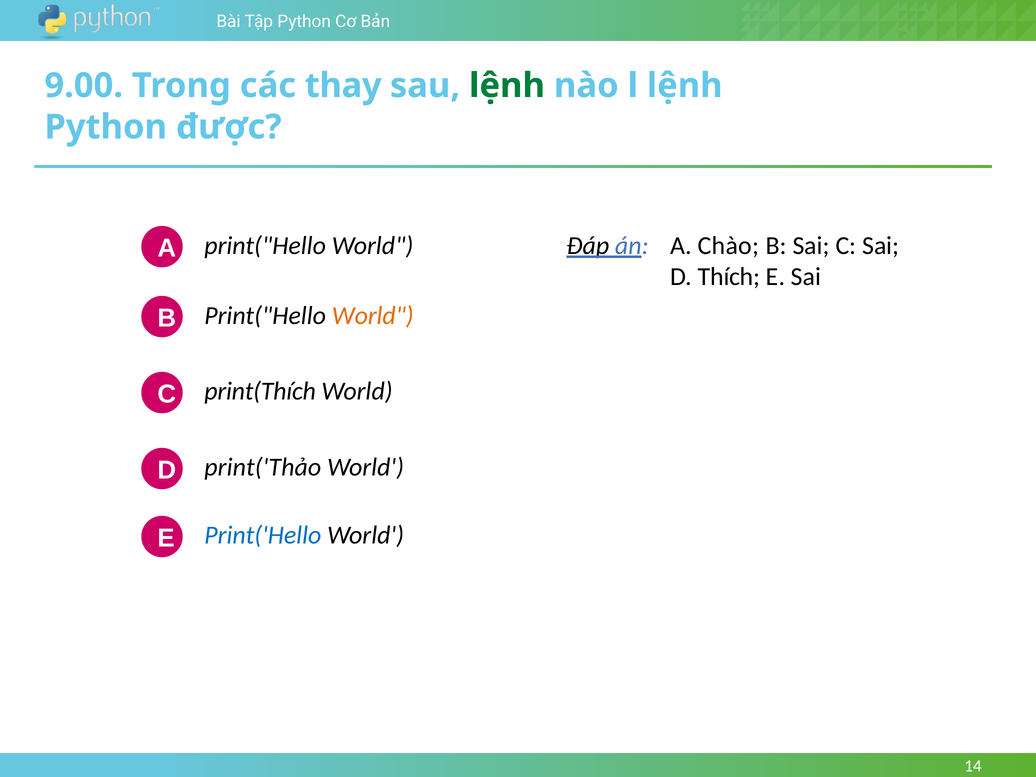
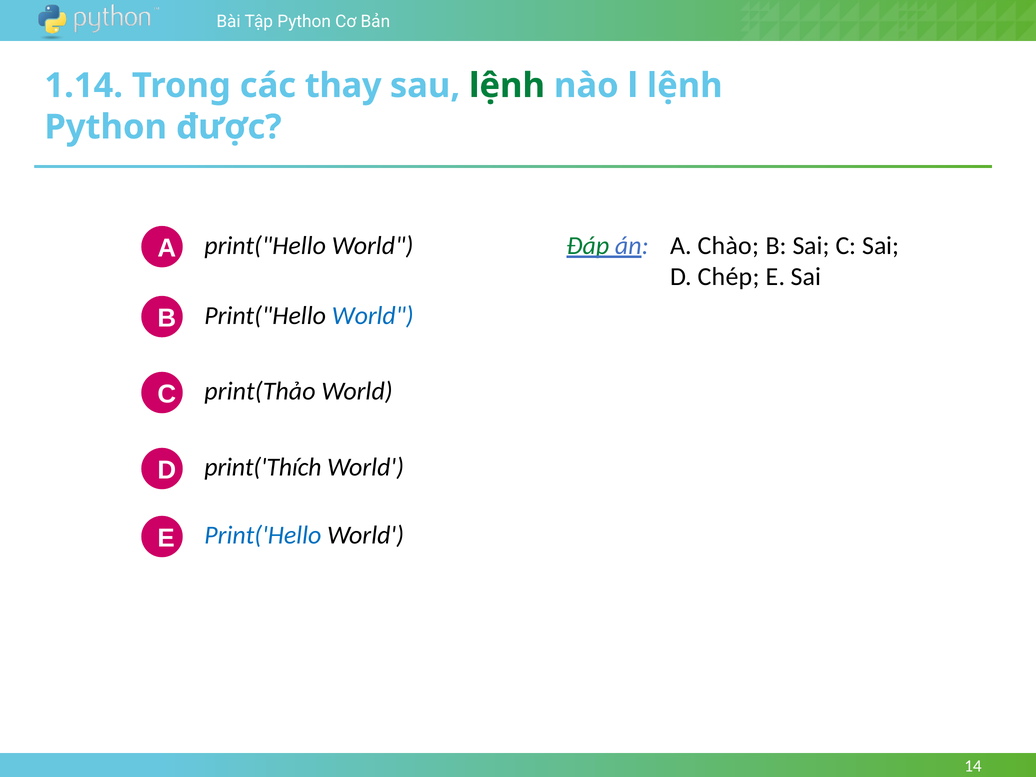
9.00: 9.00 -> 1.14
Đáp colour: black -> green
Thích: Thích -> Chép
World at (373, 315) colour: orange -> blue
print(Thích: print(Thích -> print(Thảo
print('Thảo: print('Thảo -> print('Thích
